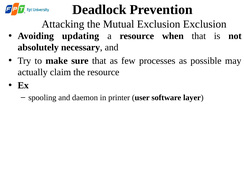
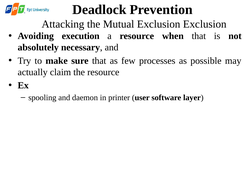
updating: updating -> execution
